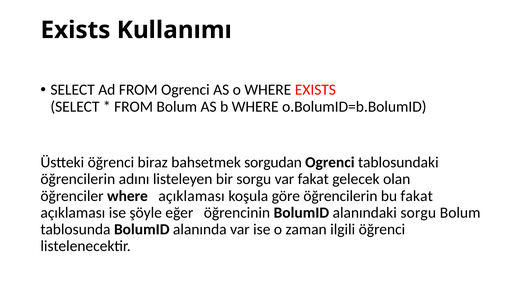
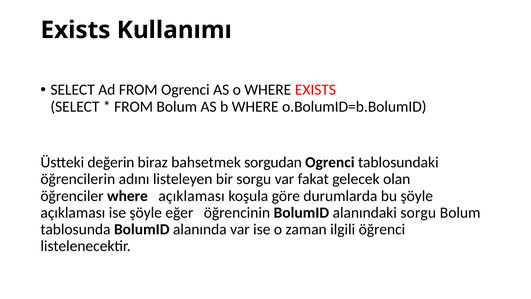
Üstteki öğrenci: öğrenci -> değerin
göre öğrencilerin: öğrencilerin -> durumlarda
bu fakat: fakat -> şöyle
